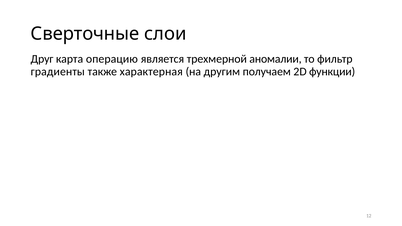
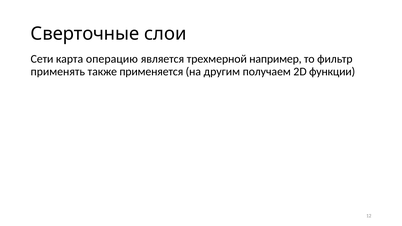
Друг: Друг -> Сети
аномалии: аномалии -> например
градиенты: градиенты -> применять
характерная: характерная -> применяется
